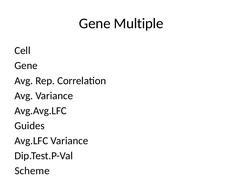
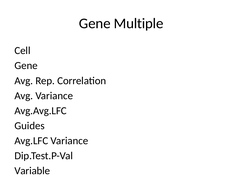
Scheme: Scheme -> Variable
